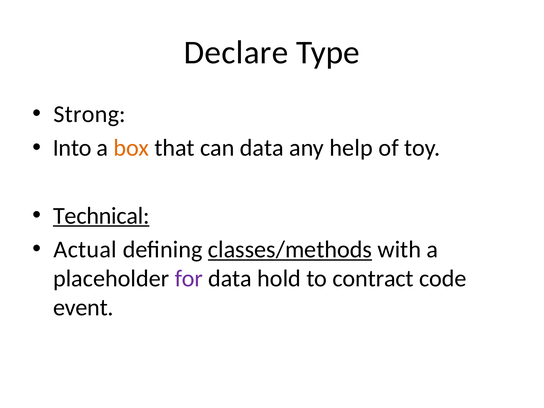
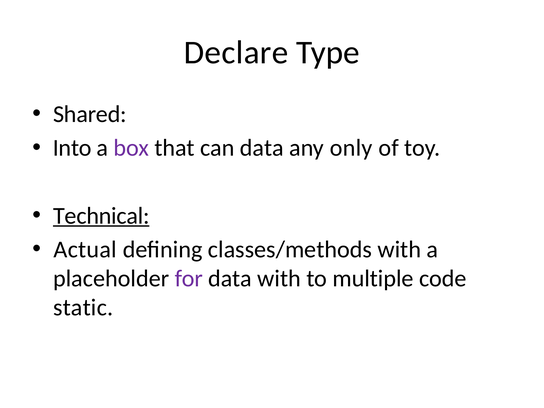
Strong: Strong -> Shared
box colour: orange -> purple
help: help -> only
classes/methods underline: present -> none
data hold: hold -> with
contract: contract -> multiple
event: event -> static
